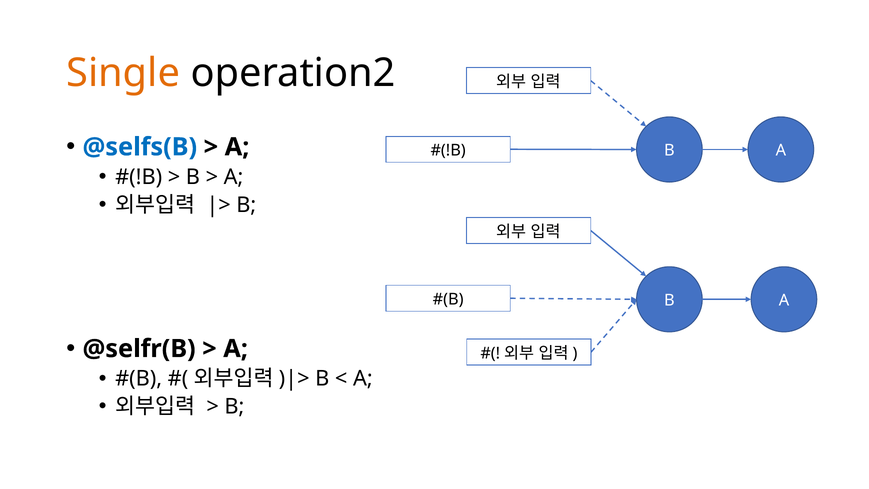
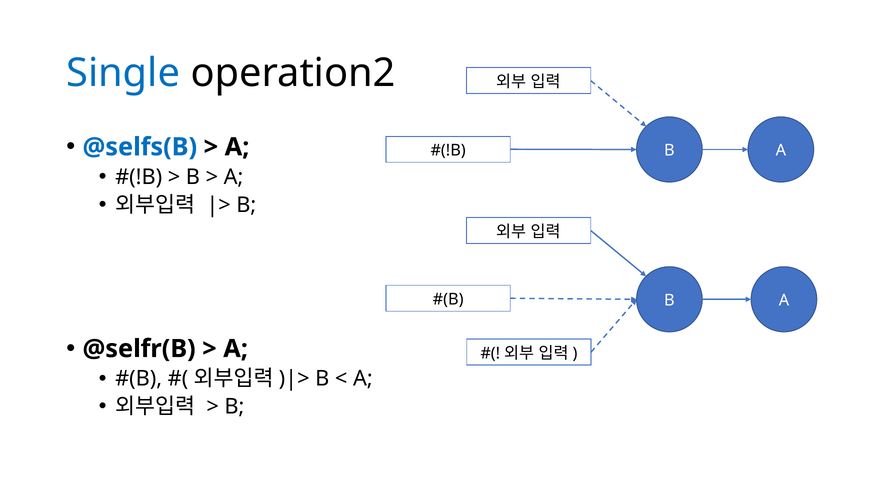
Single colour: orange -> blue
